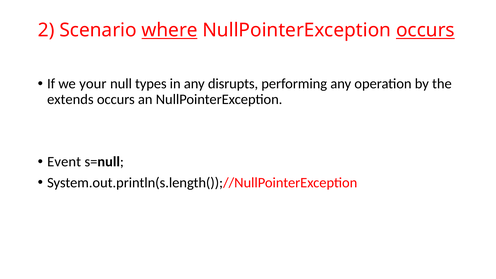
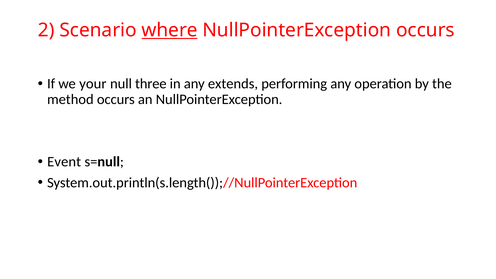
occurs at (425, 30) underline: present -> none
types: types -> three
disrupts: disrupts -> extends
extends: extends -> method
